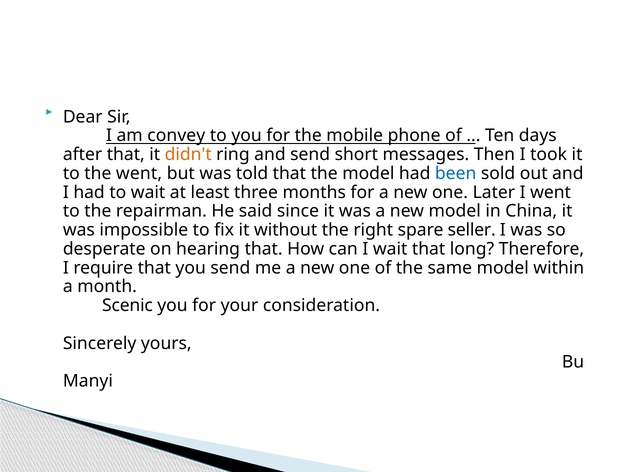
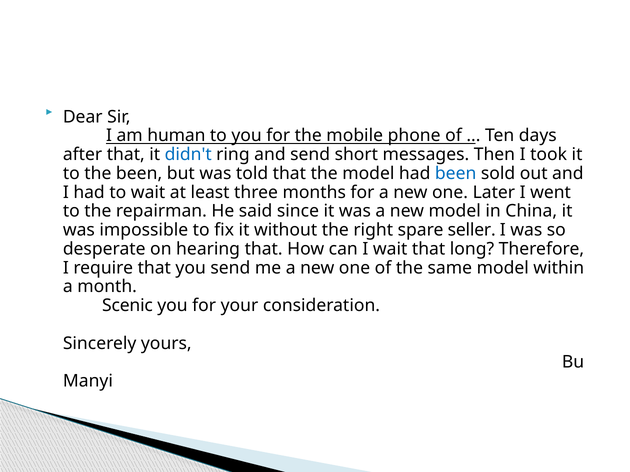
convey: convey -> human
didn't colour: orange -> blue
the went: went -> been
